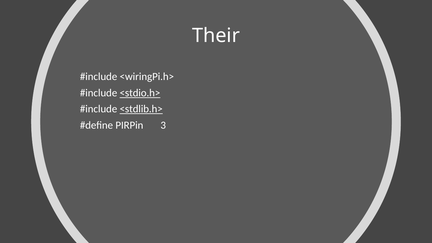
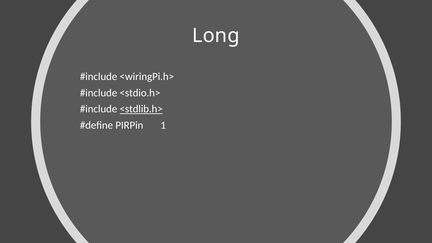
Their: Their -> Long
<stdio.h> underline: present -> none
3: 3 -> 1
